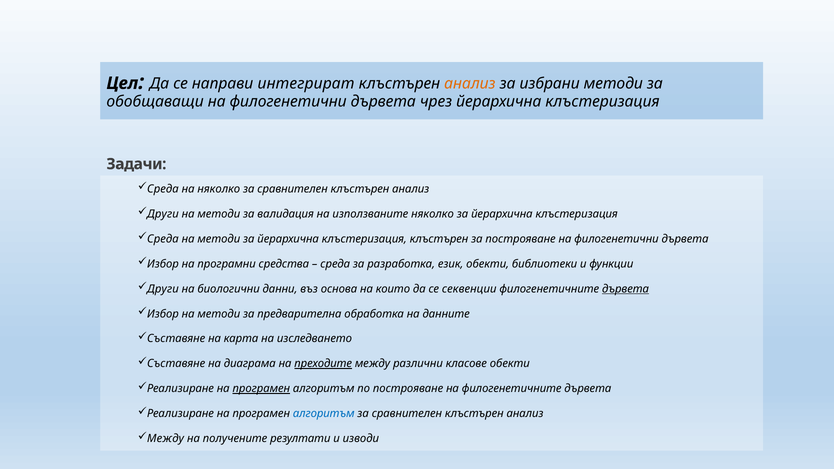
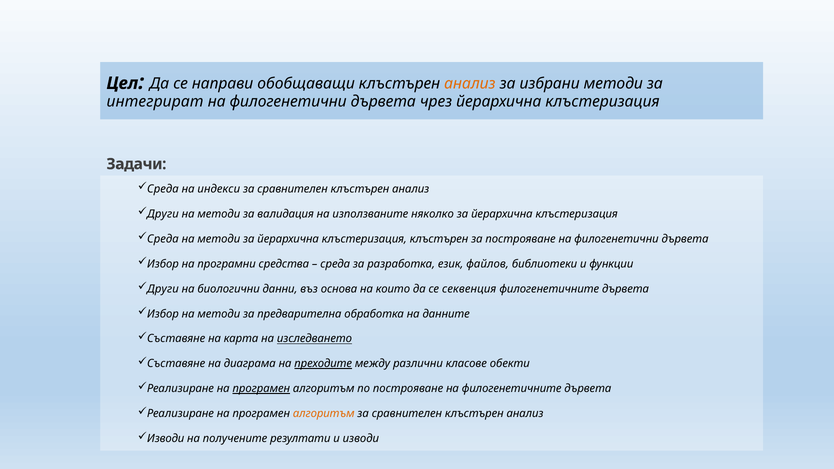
интегрират: интегрират -> обобщаващи
обобщаващи: обобщаващи -> интегрират
на няколко: няколко -> индекси
език обекти: обекти -> файлов
секвенции: секвенции -> секвенция
дървета at (625, 289) underline: present -> none
изследването underline: none -> present
алгоритъм at (324, 414) colour: blue -> orange
Между at (166, 439): Между -> Изводи
